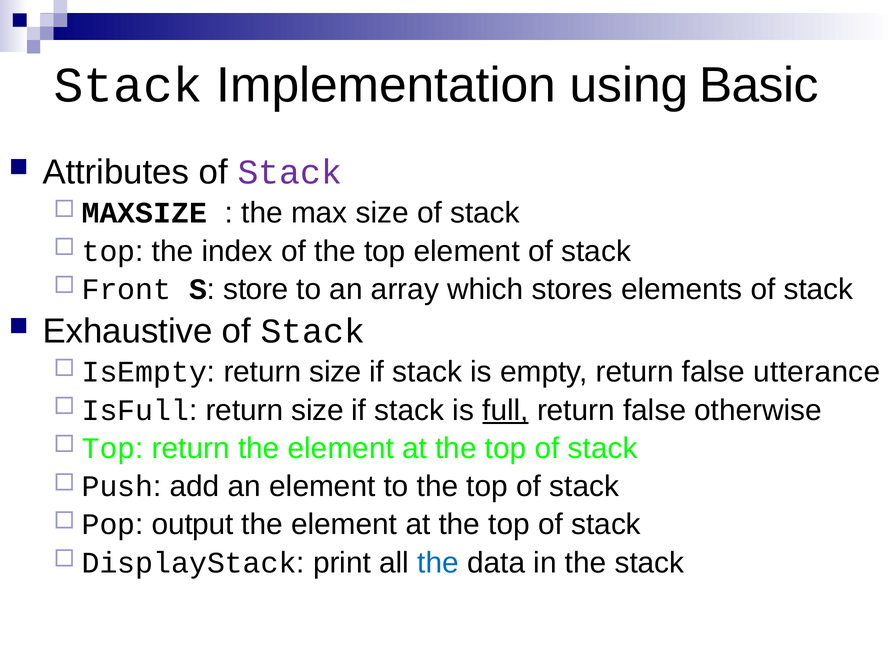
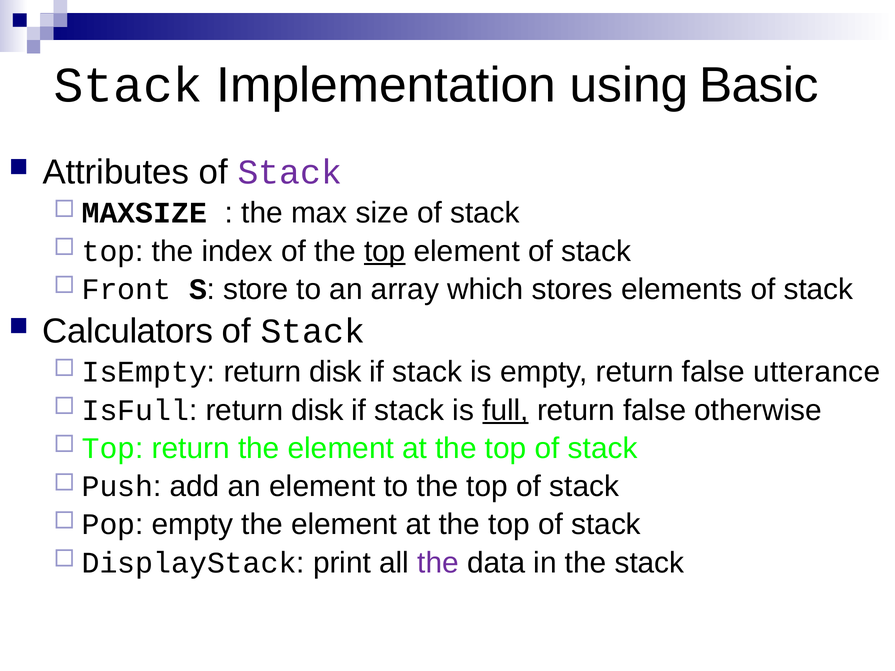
top at (385, 251) underline: none -> present
Exhaustive: Exhaustive -> Calculators
size at (335, 372): size -> disk
size at (318, 410): size -> disk
output at (193, 525): output -> empty
the at (438, 563) colour: blue -> purple
